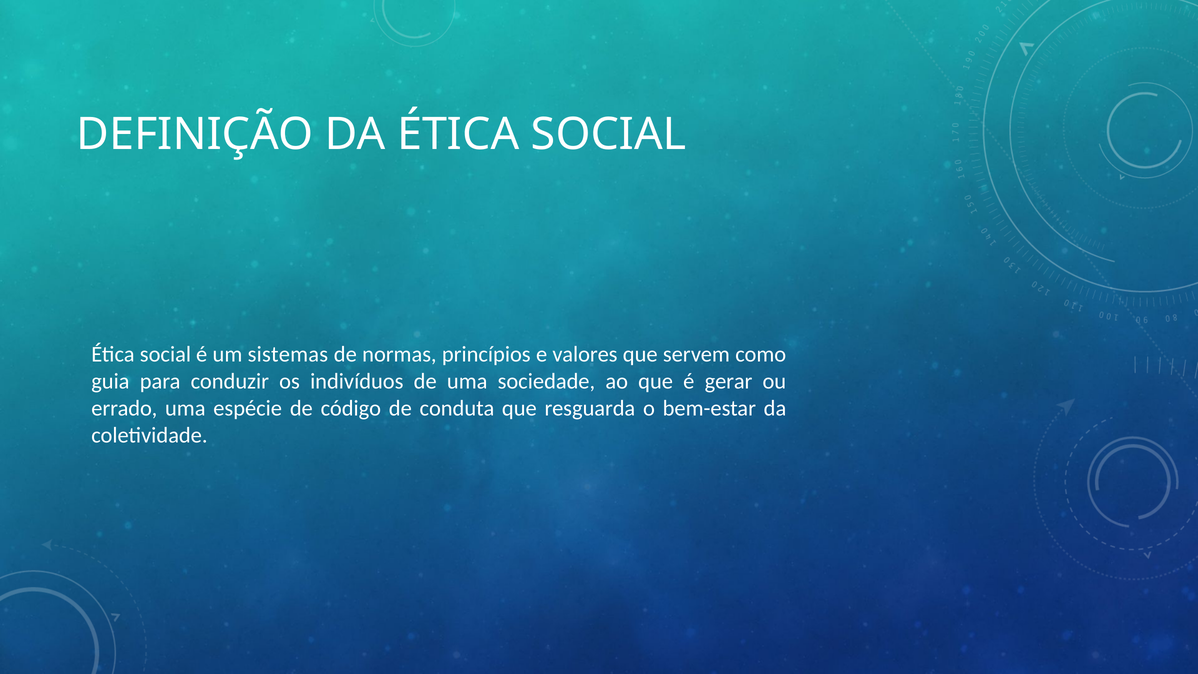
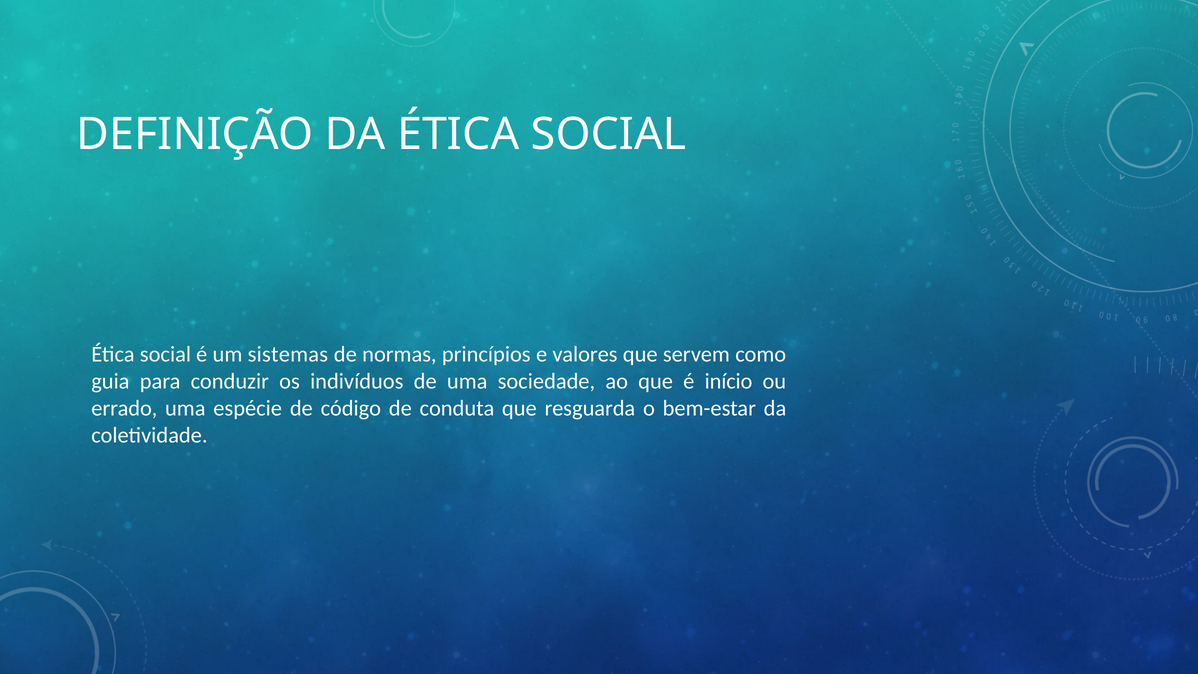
gerar: gerar -> início
